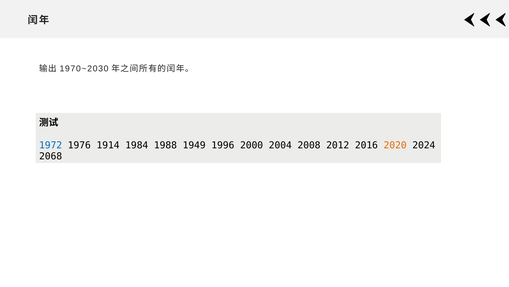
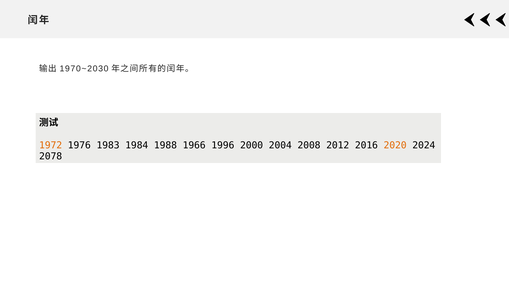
1972 colour: blue -> orange
1914: 1914 -> 1983
1949: 1949 -> 1966
2068: 2068 -> 2078
